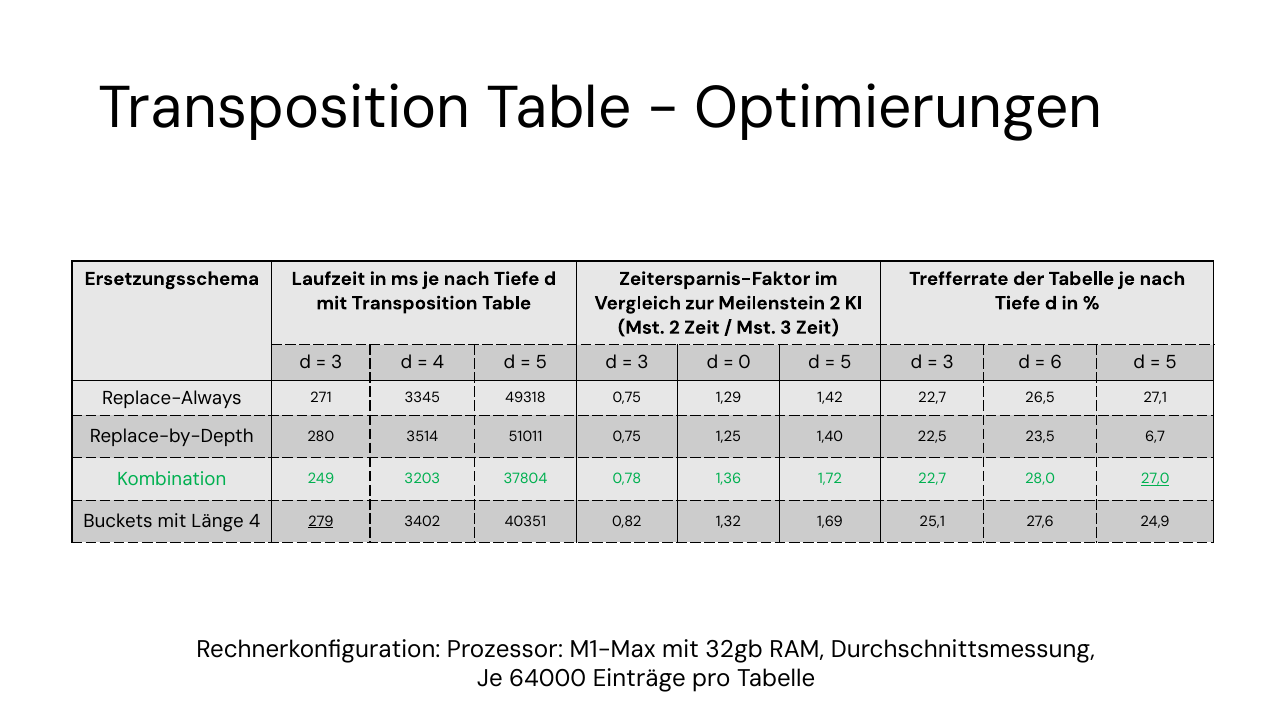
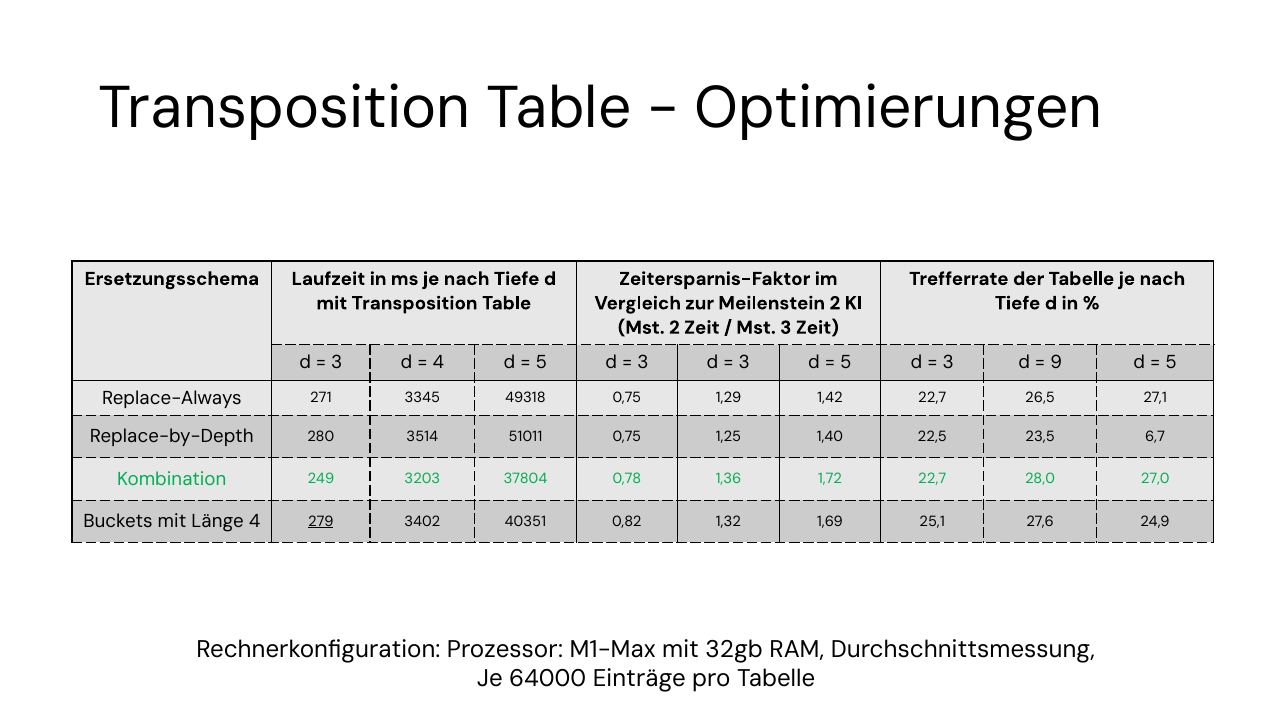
0 at (744, 363): 0 -> 3
6: 6 -> 9
27,0 underline: present -> none
